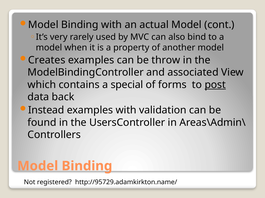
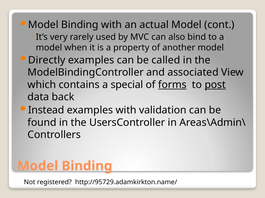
Creates: Creates -> Directly
throw: throw -> called
forms underline: none -> present
